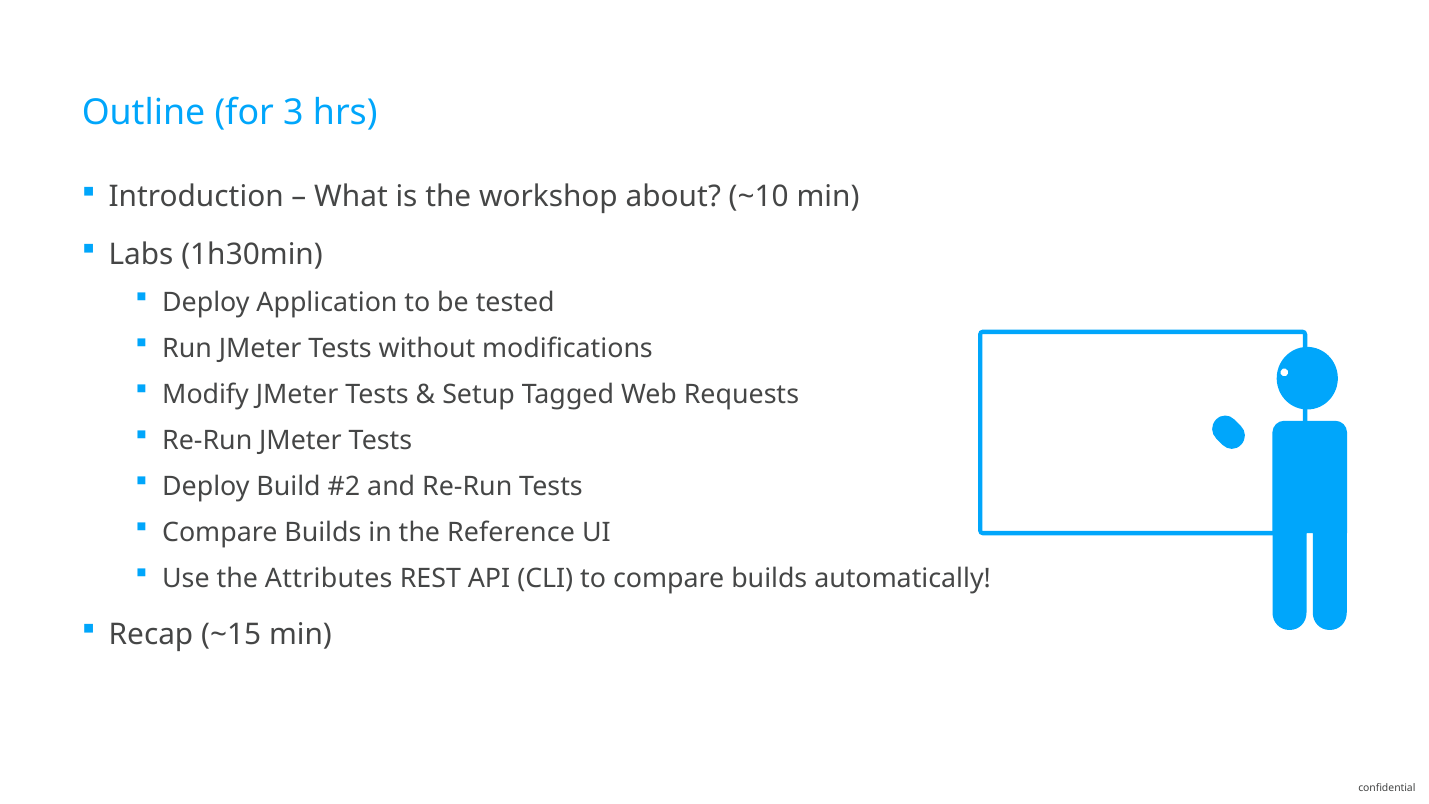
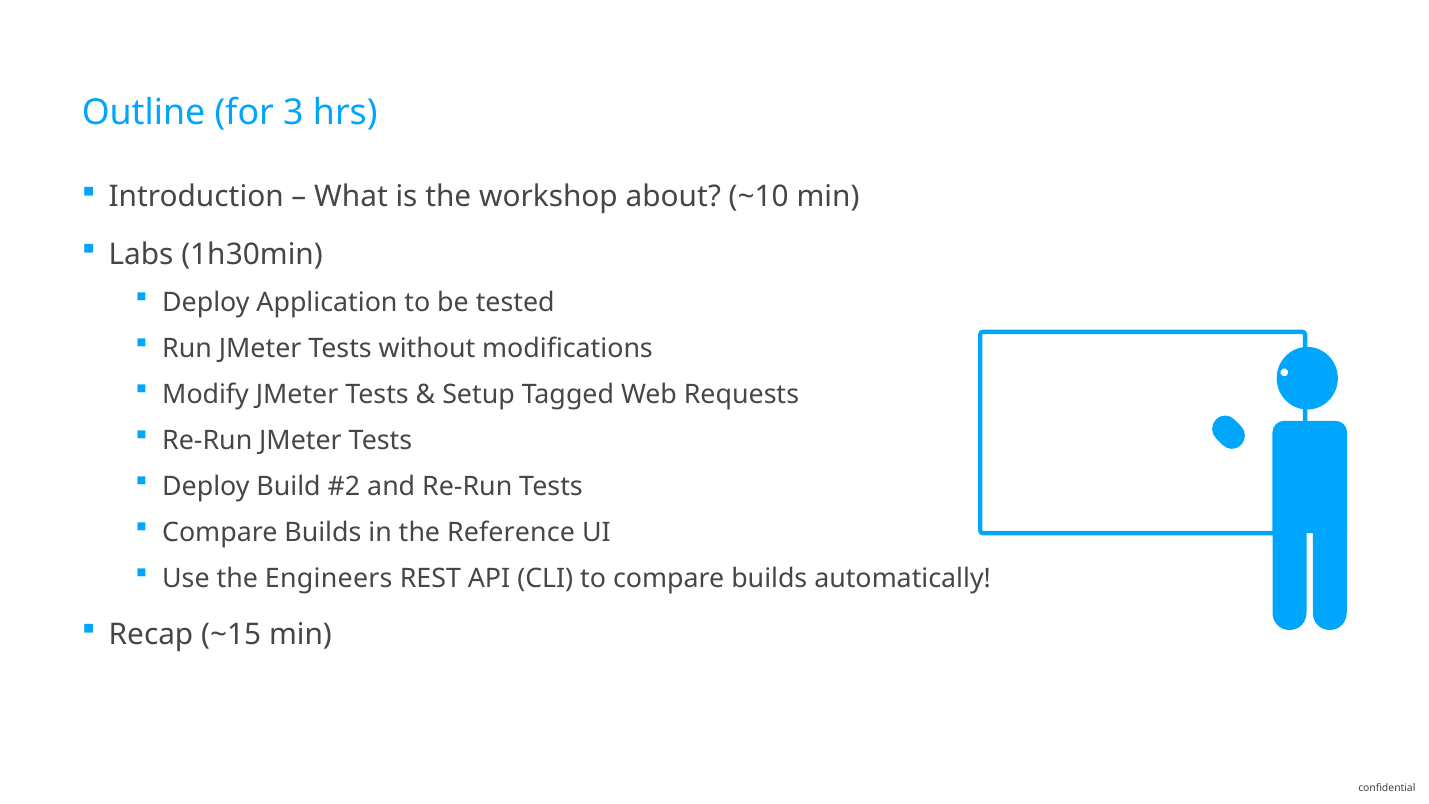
Attributes: Attributes -> Engineers
